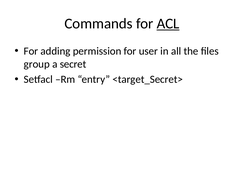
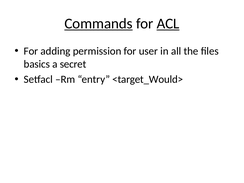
Commands underline: none -> present
group: group -> basics
<target_Secret>: <target_Secret> -> <target_Would>
